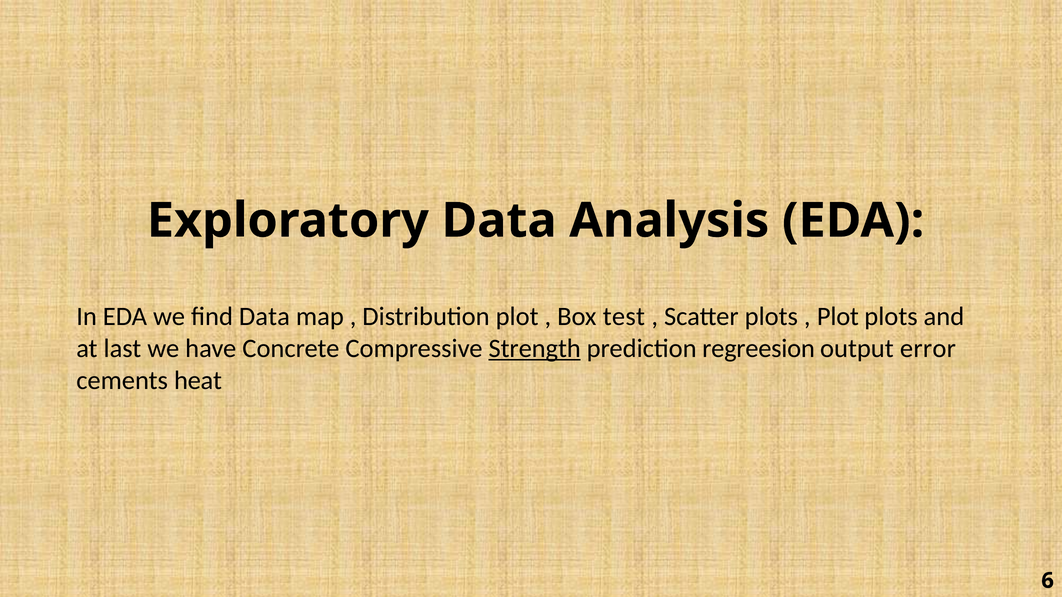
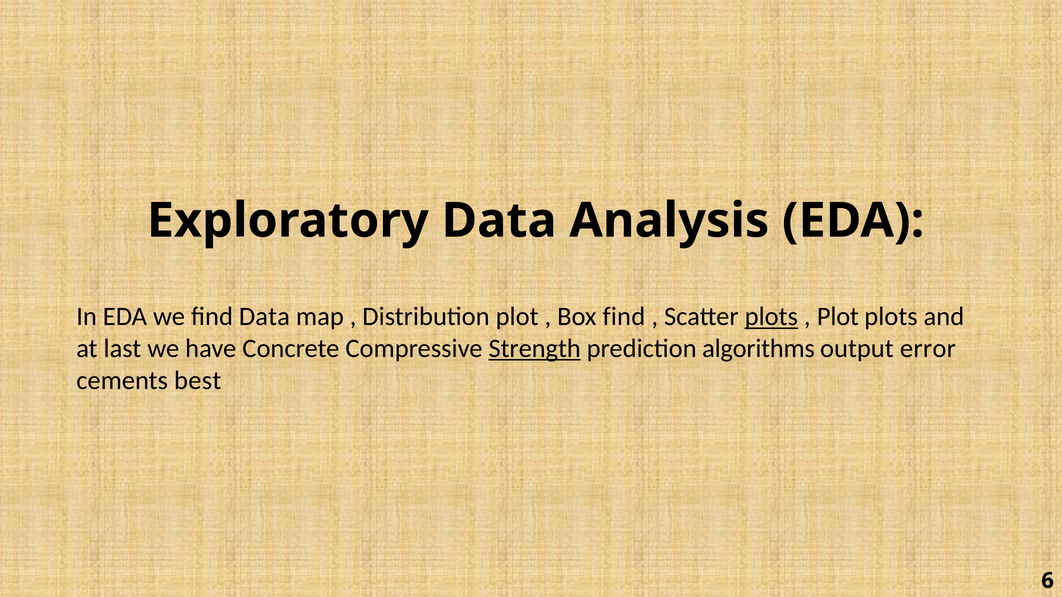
Box test: test -> find
plots at (771, 317) underline: none -> present
regreesion: regreesion -> algorithms
heat: heat -> best
